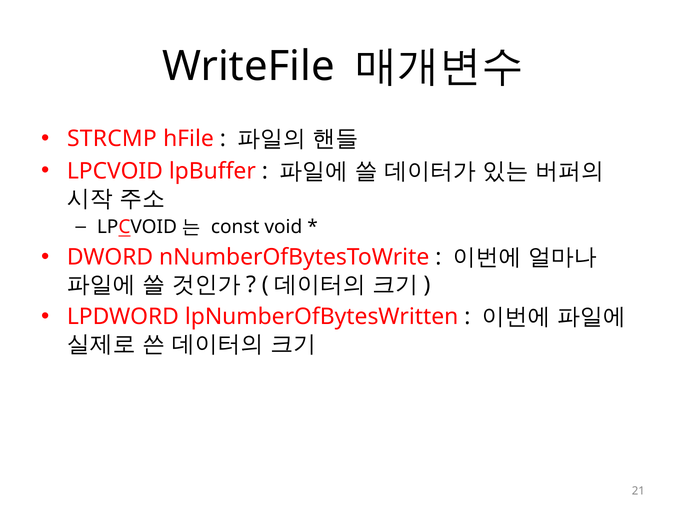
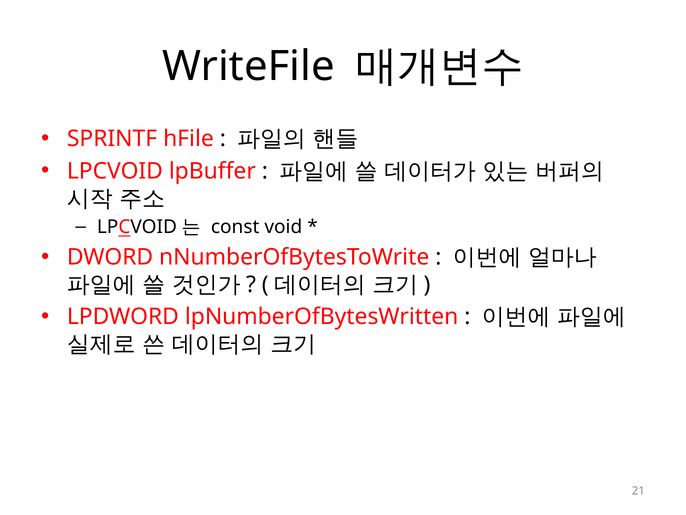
STRCMP: STRCMP -> SPRINTF
